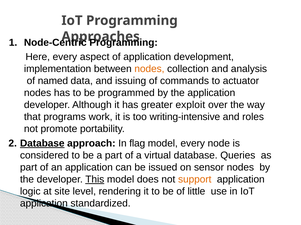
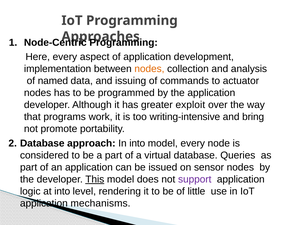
roles: roles -> bring
Database at (42, 144) underline: present -> none
In flag: flag -> into
support colour: orange -> purple
at site: site -> into
standardized: standardized -> mechanisms
